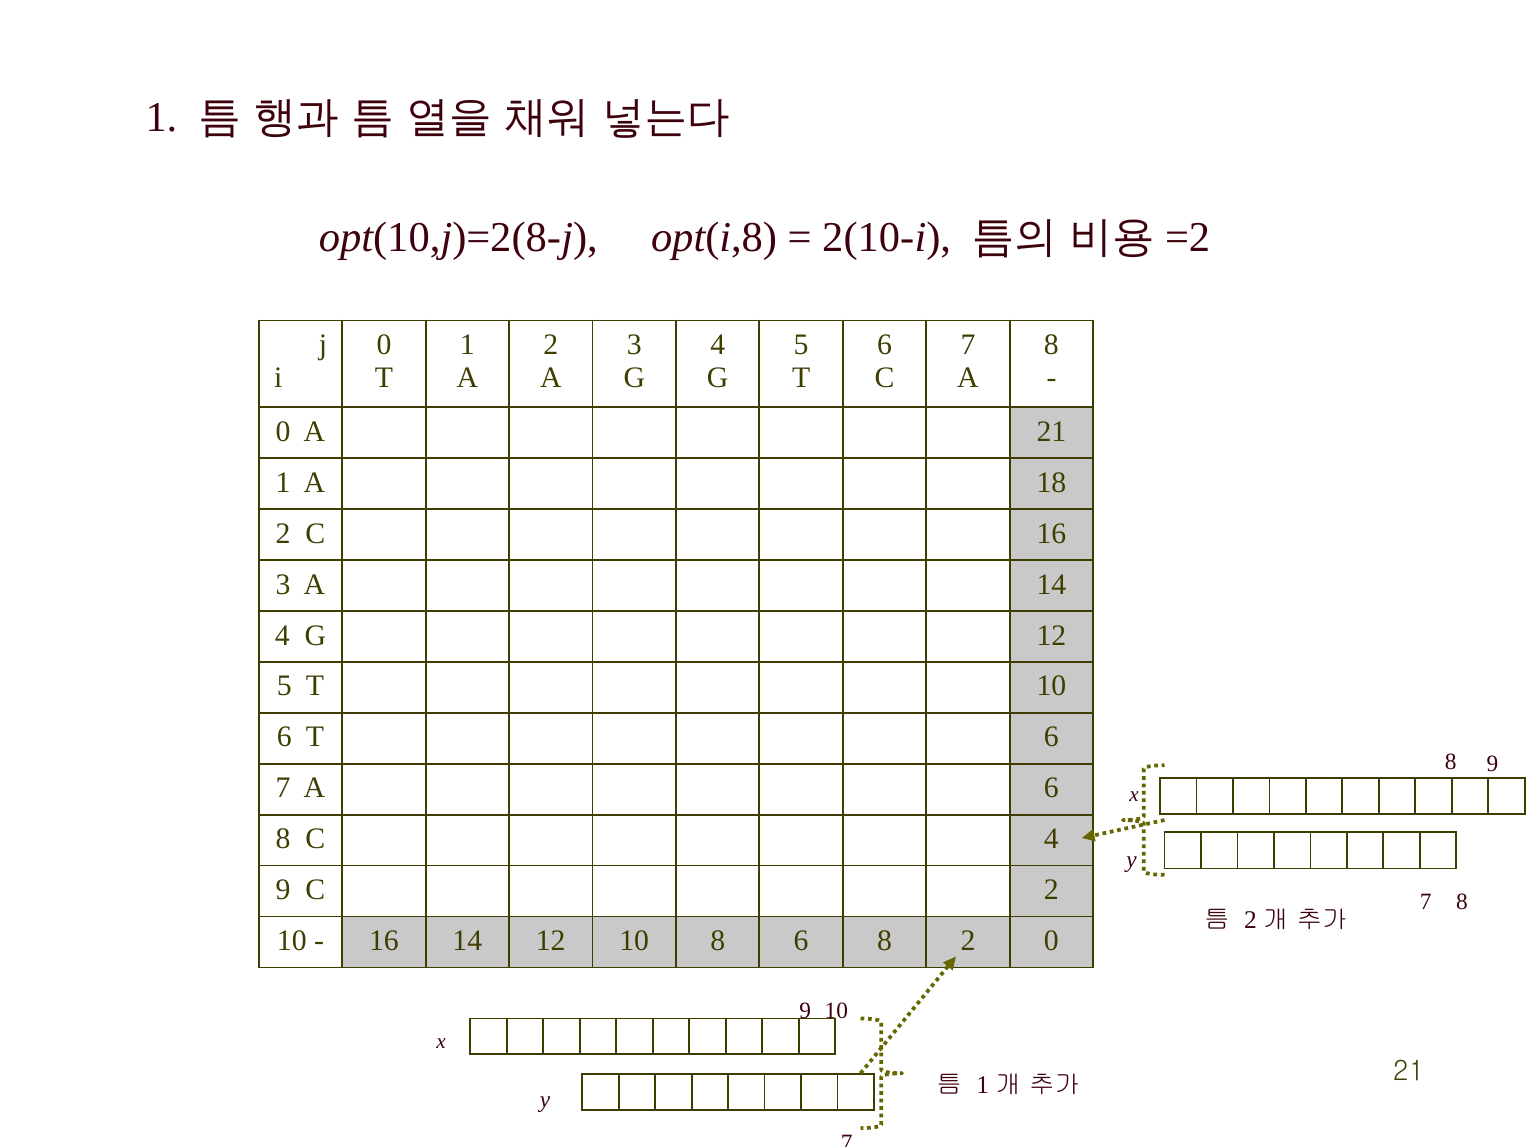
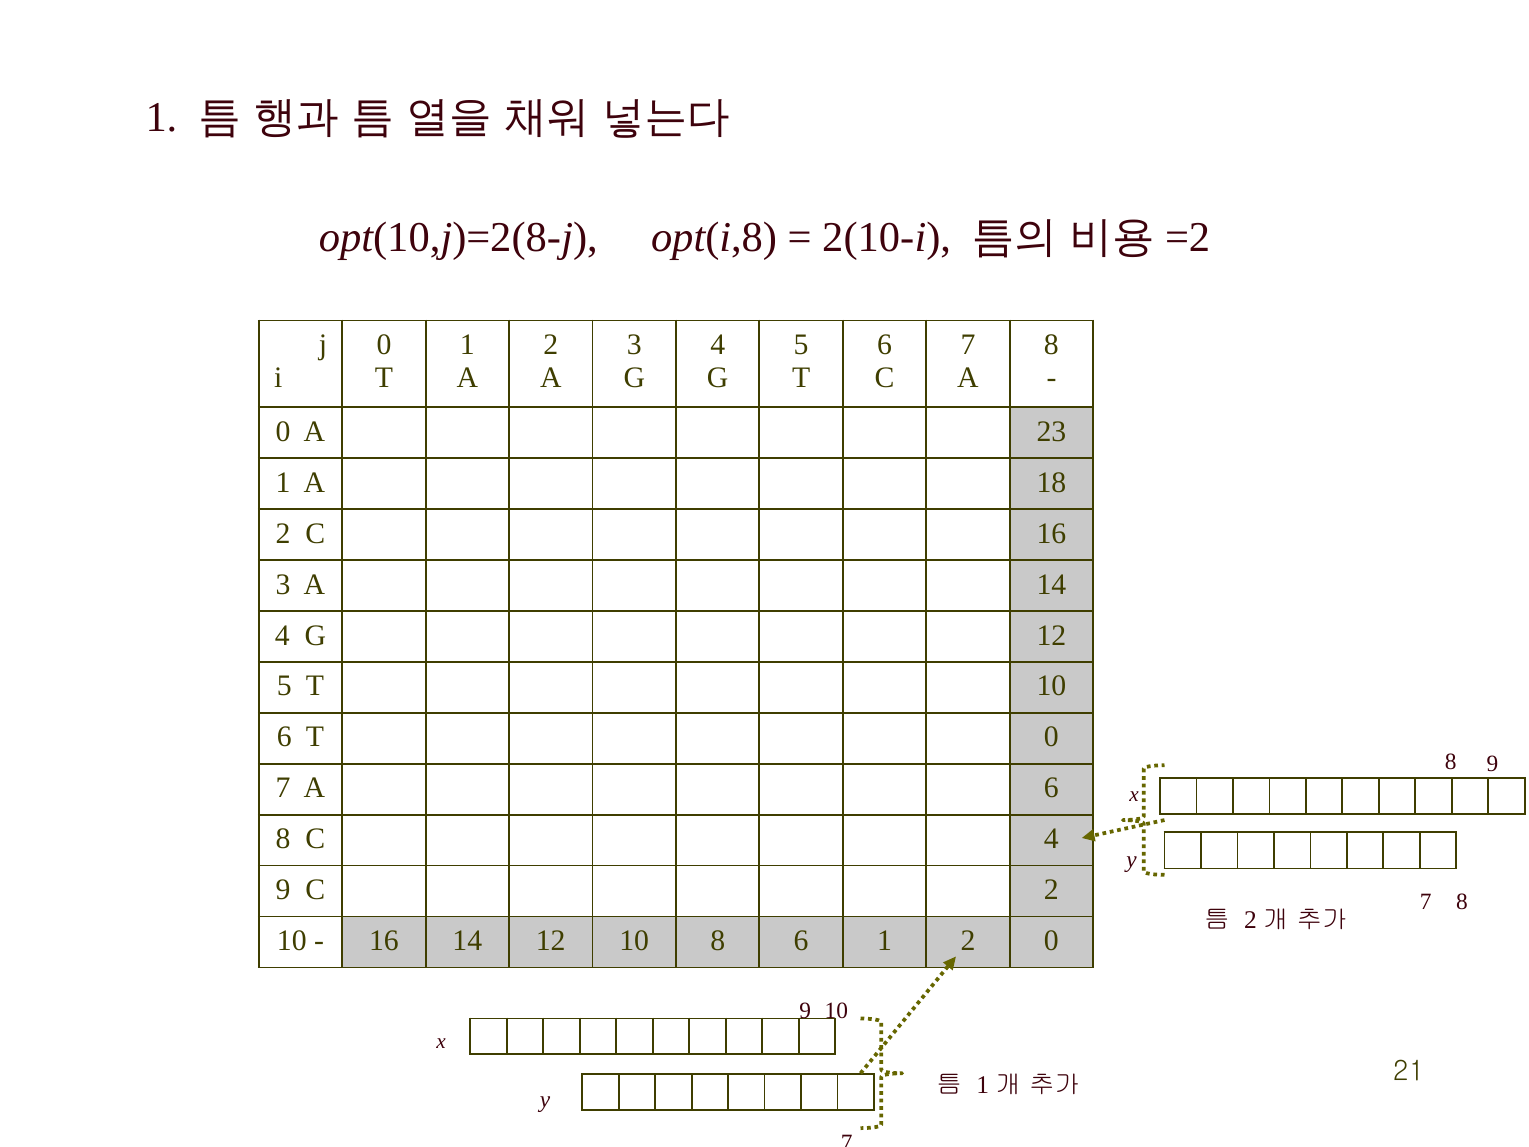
A 21: 21 -> 23
6 T 6: 6 -> 0
8 6 8: 8 -> 1
